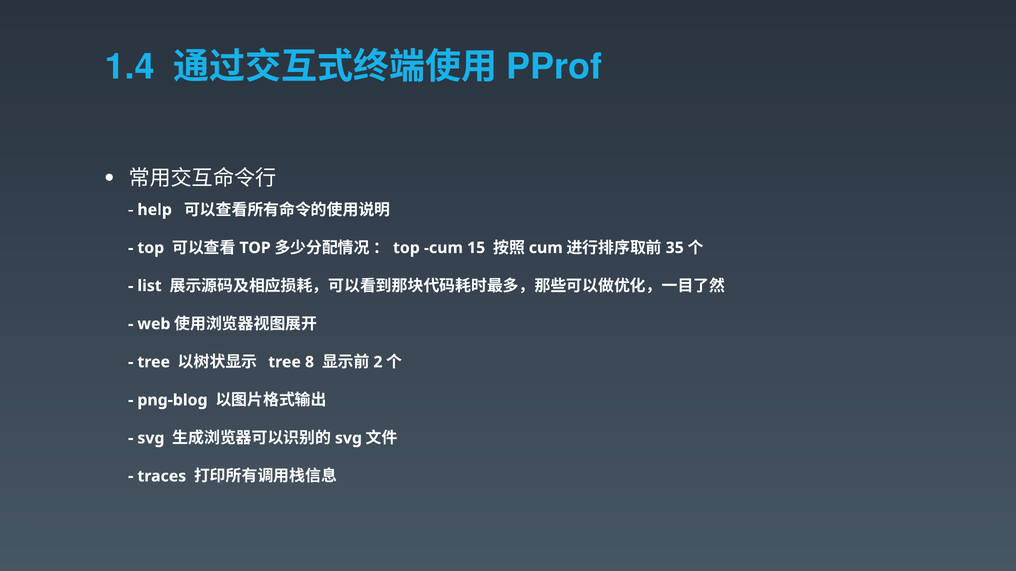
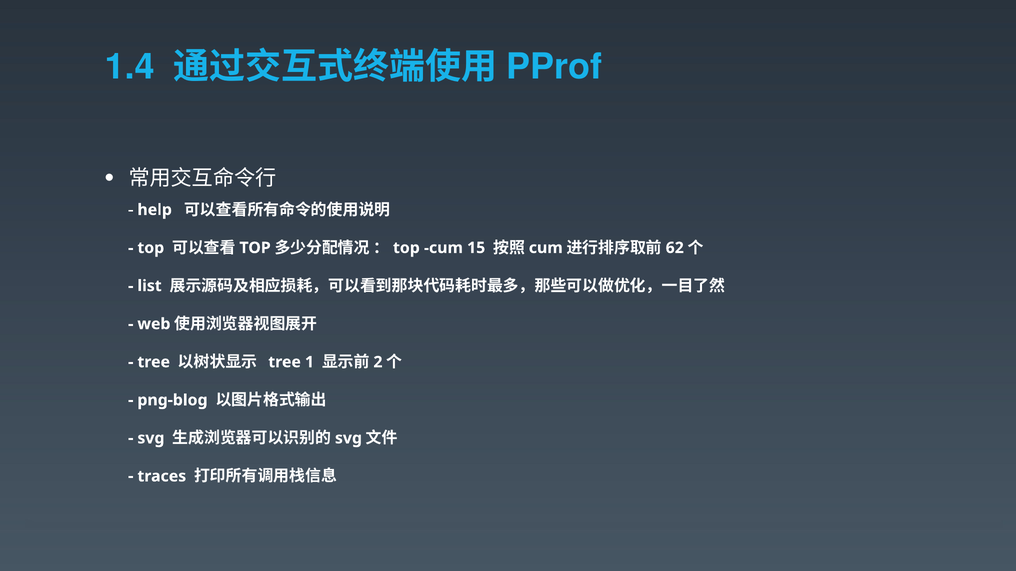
35: 35 -> 62
8: 8 -> 1
